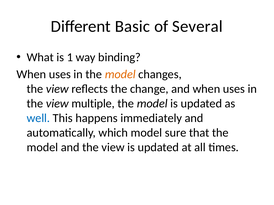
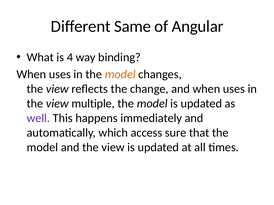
Basic: Basic -> Same
Several: Several -> Angular
1: 1 -> 4
well colour: blue -> purple
which model: model -> access
